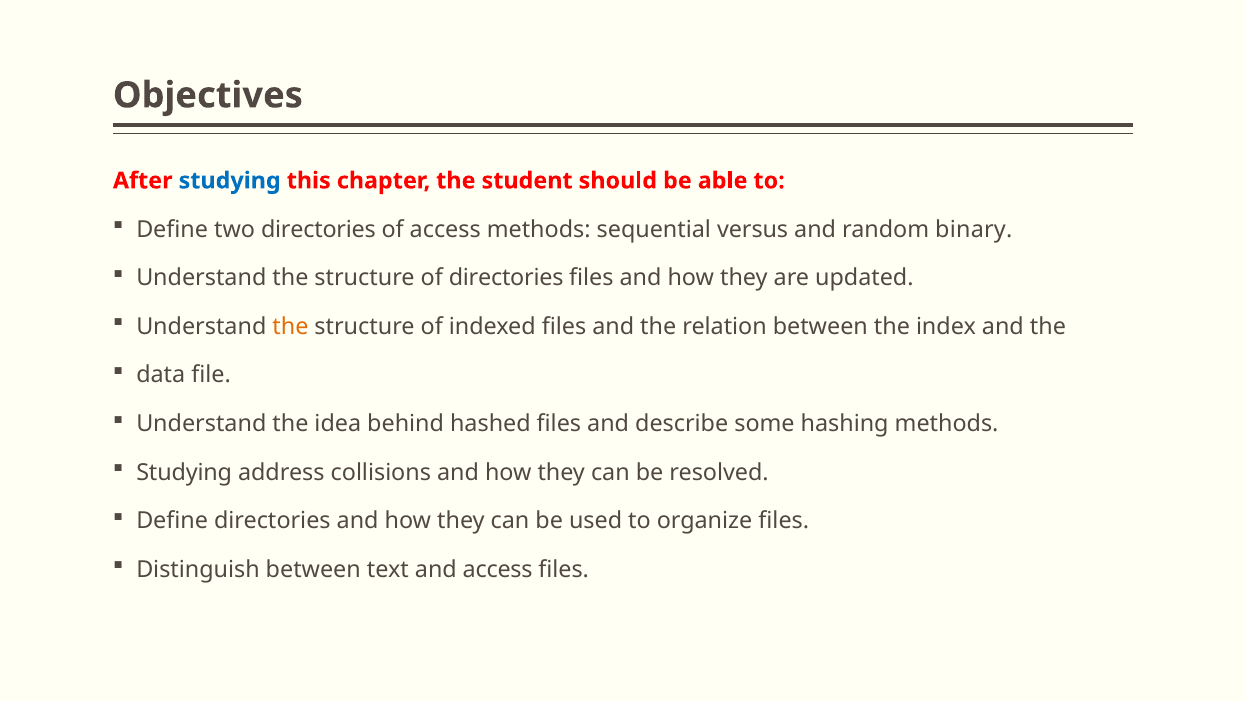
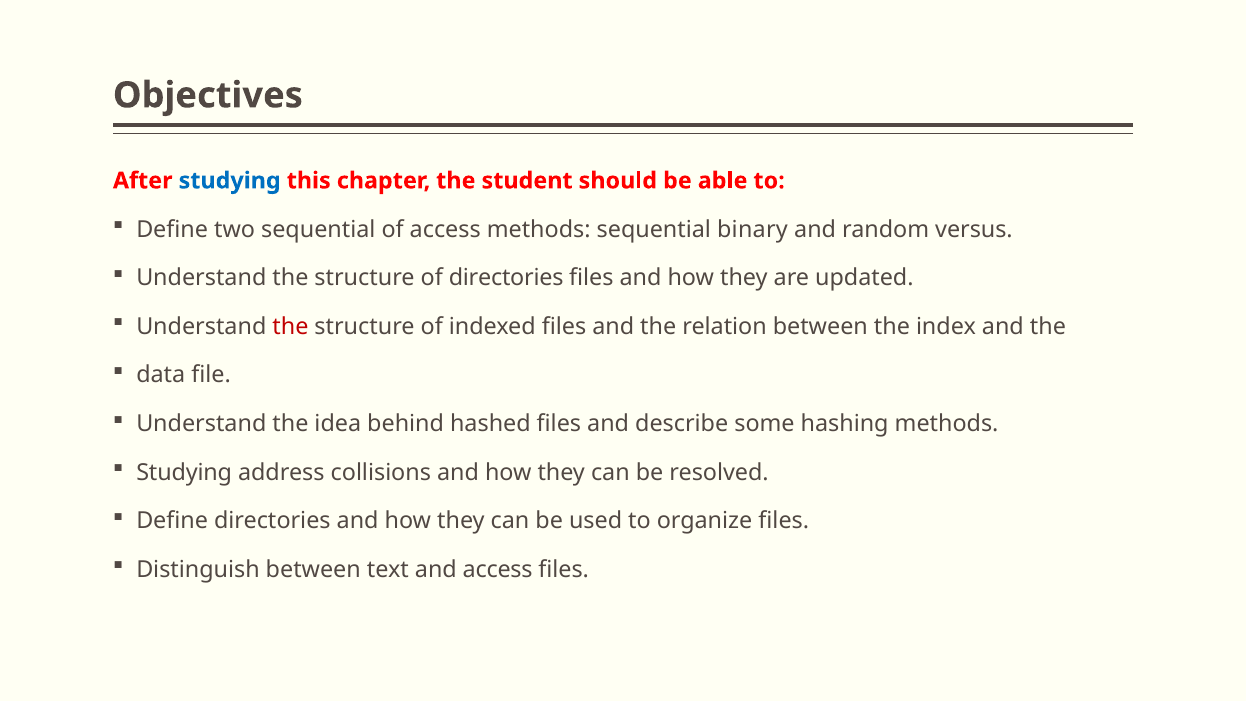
two directories: directories -> sequential
versus: versus -> binary
binary: binary -> versus
the at (290, 326) colour: orange -> red
